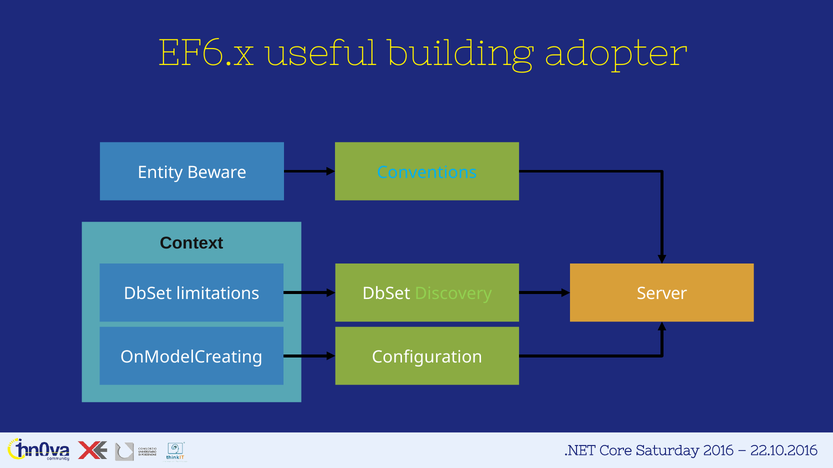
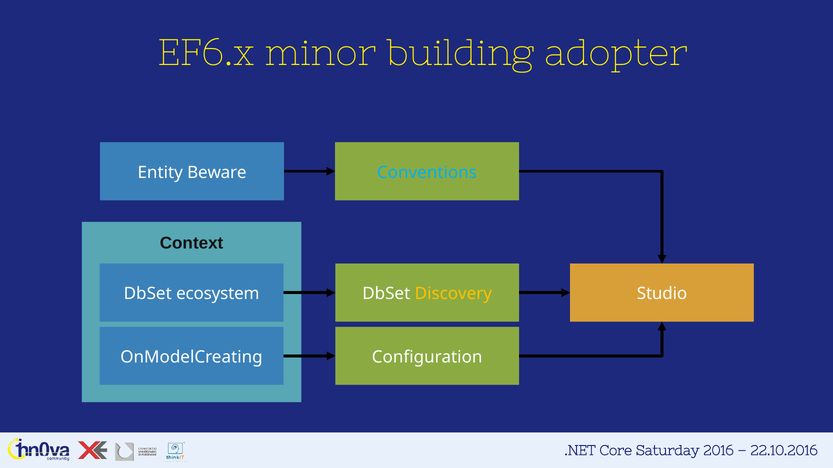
useful: useful -> minor
limitations: limitations -> ecosystem
Discovery colour: light green -> yellow
Server: Server -> Studio
